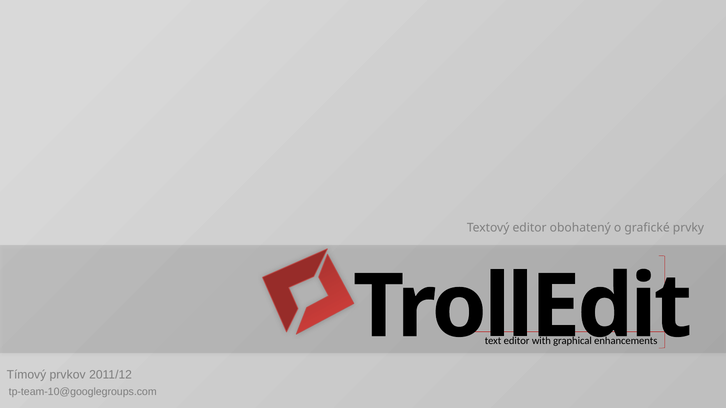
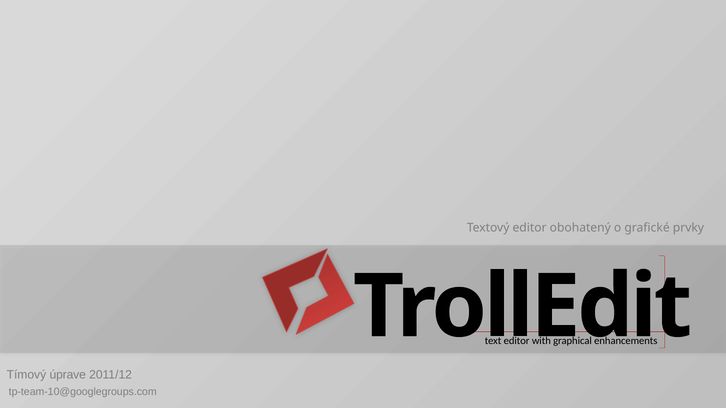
prvkov: prvkov -> úprave
